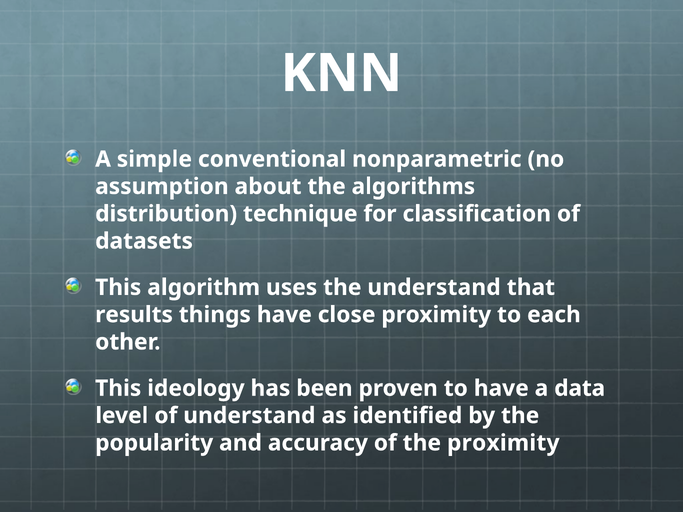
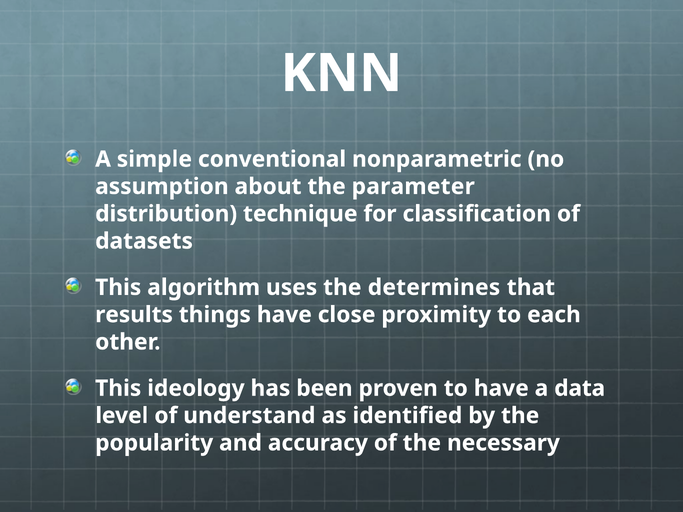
algorithms: algorithms -> parameter
the understand: understand -> determines
the proximity: proximity -> necessary
